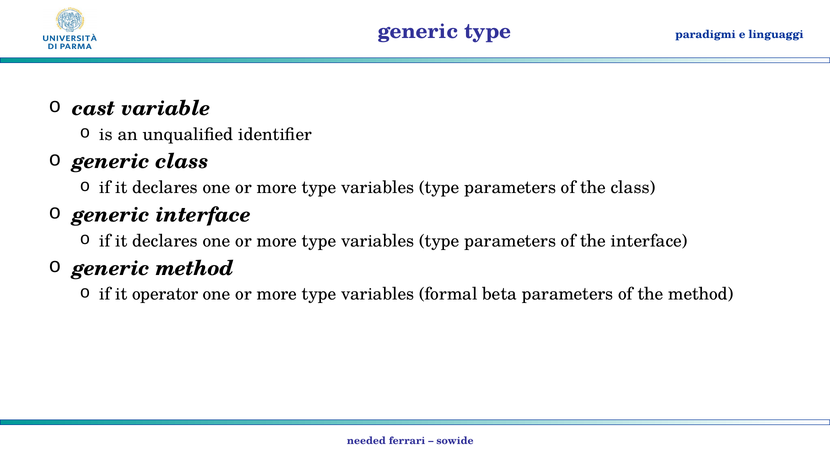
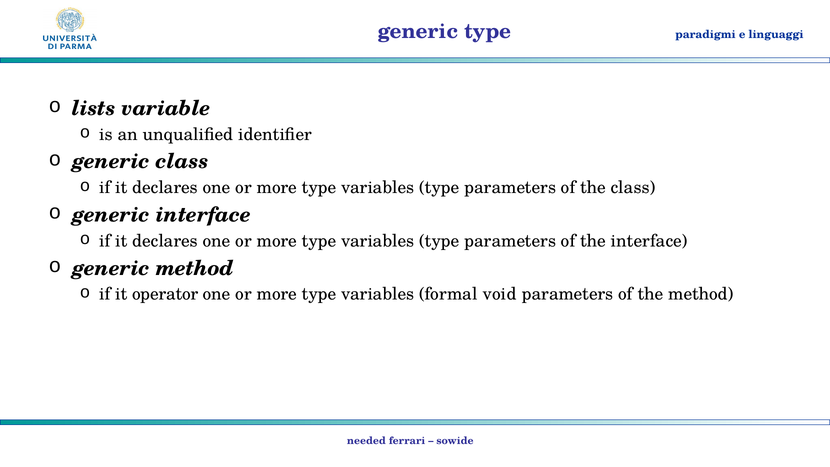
cast: cast -> lists
beta: beta -> void
